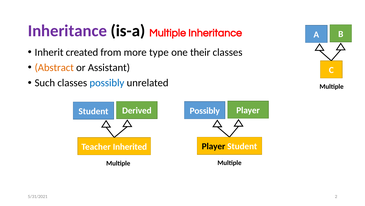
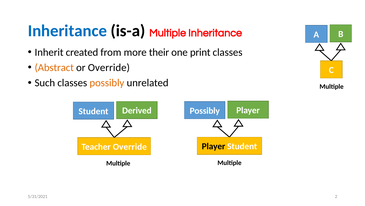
Inheritance at (67, 31) colour: purple -> blue
type: type -> their
their: their -> print
or Assistant: Assistant -> Override
possibly at (107, 83) colour: blue -> orange
Teacher Inherited: Inherited -> Override
